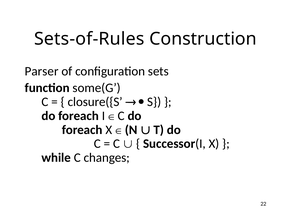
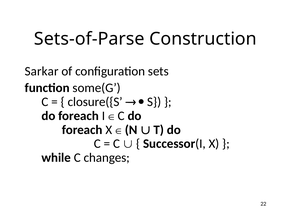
Sets-of-Rules: Sets-of-Rules -> Sets-of-Parse
Parser: Parser -> Sarkar
